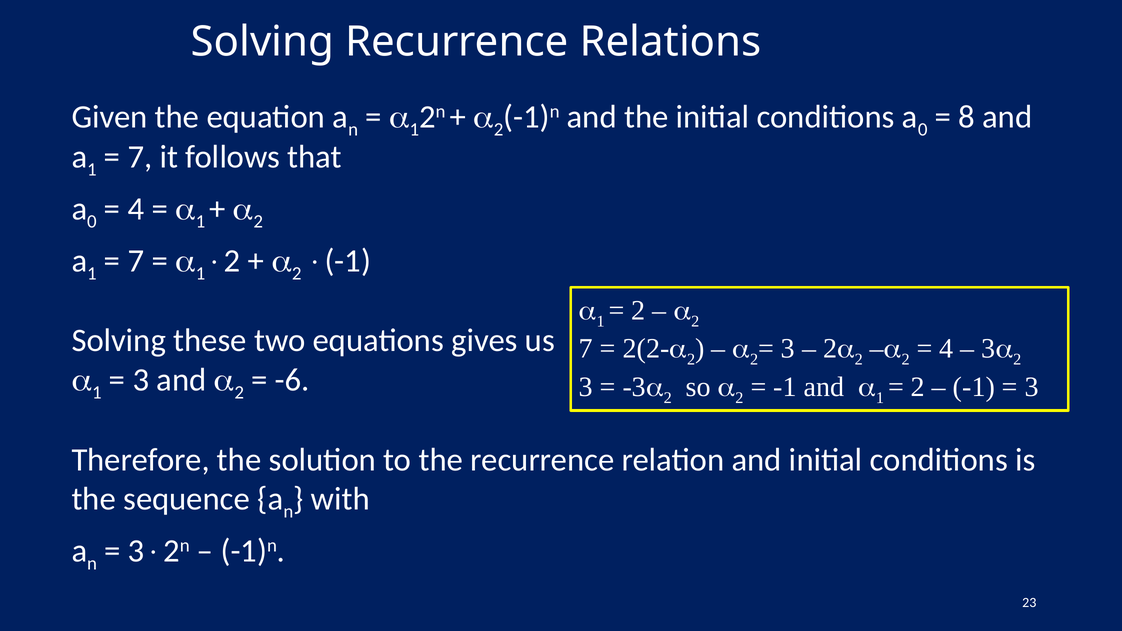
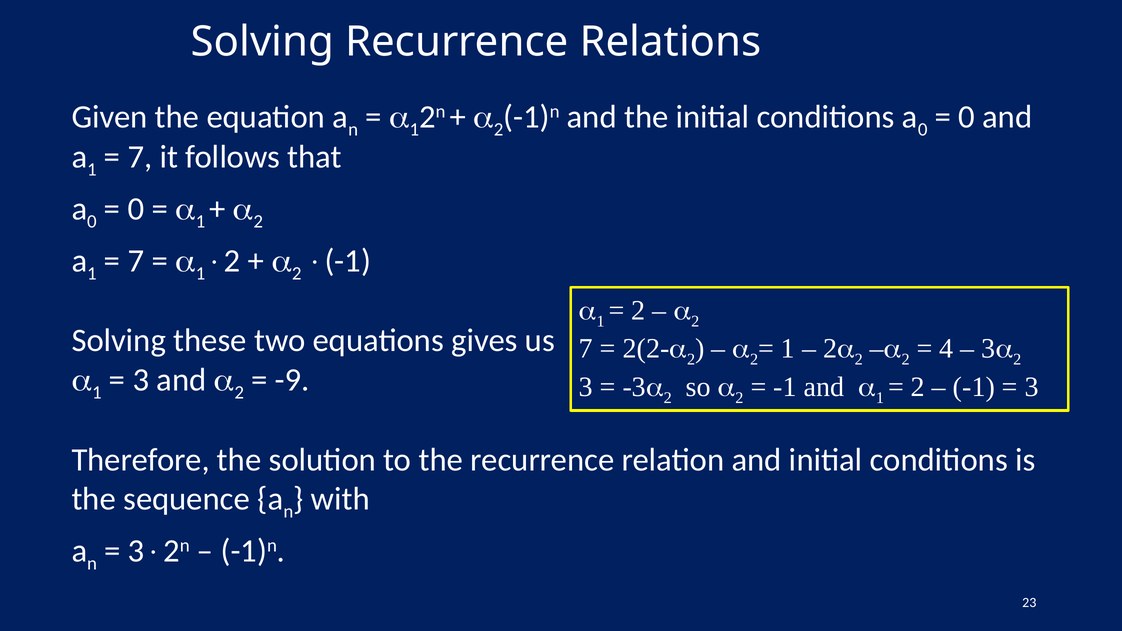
8 at (967, 117): 8 -> 0
4 at (136, 209): 4 -> 0
3 at (788, 349): 3 -> 1
-6: -6 -> -9
